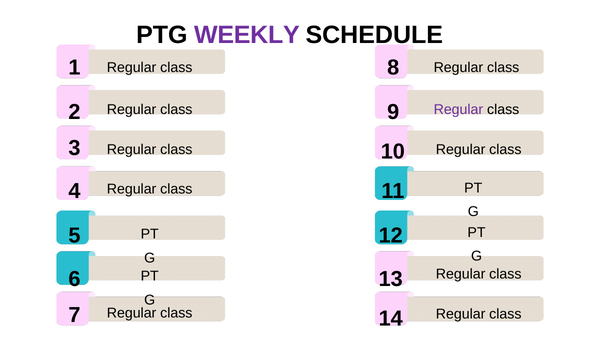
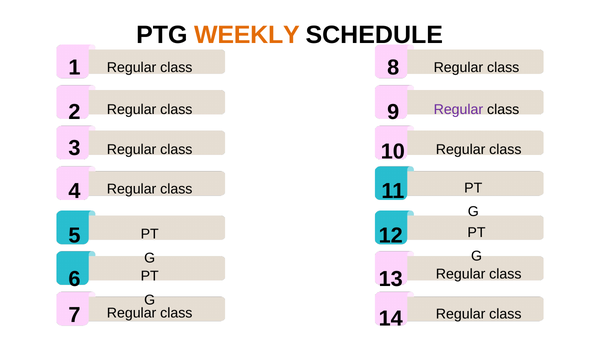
WEEKLY colour: purple -> orange
